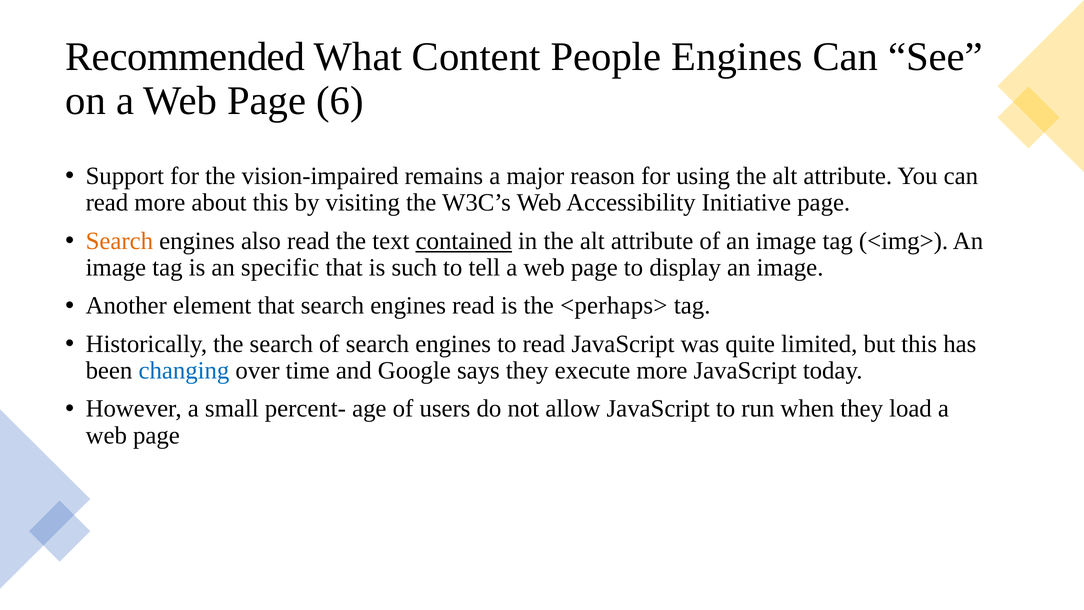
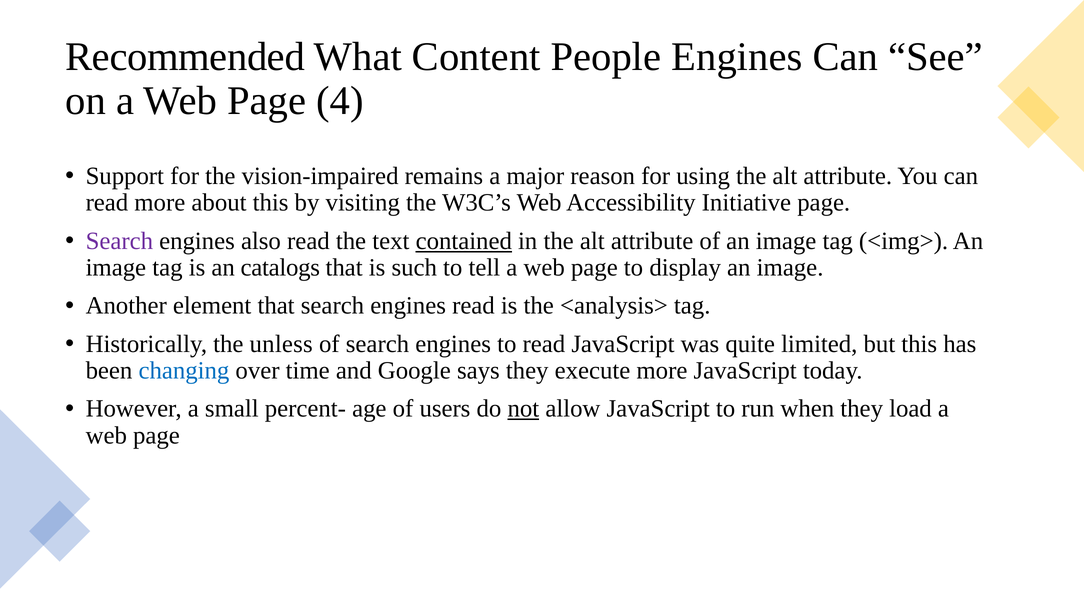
6: 6 -> 4
Search at (119, 241) colour: orange -> purple
specific: specific -> catalogs
<perhaps>: <perhaps> -> <analysis>
the search: search -> unless
not underline: none -> present
